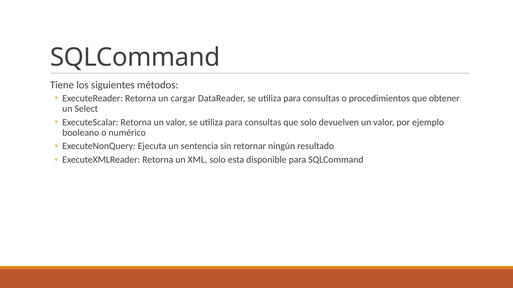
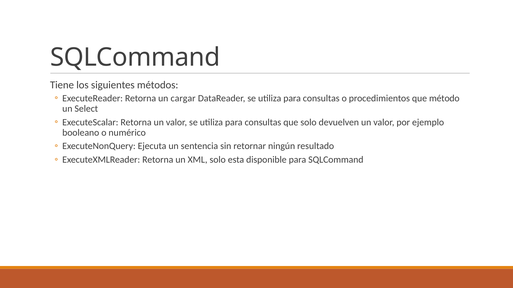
obtener: obtener -> método
